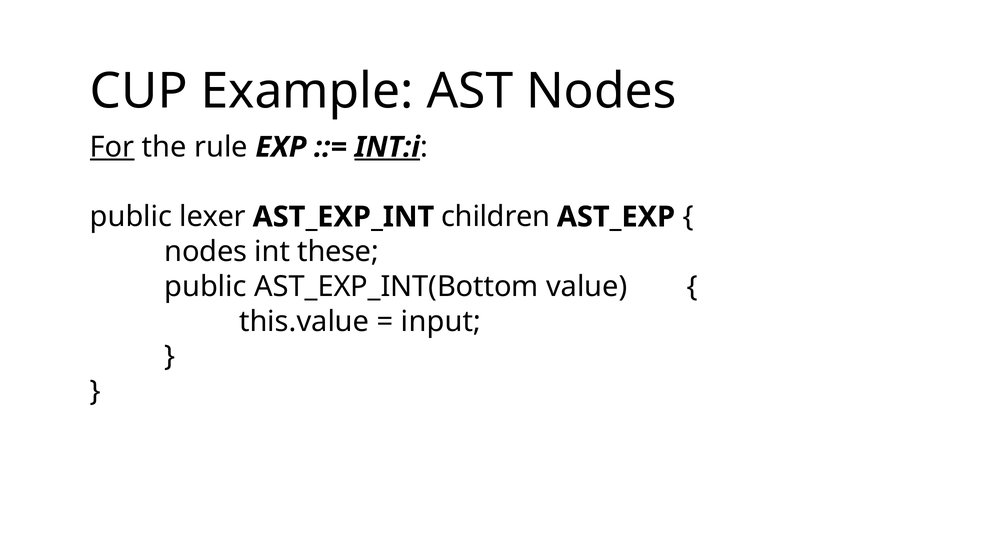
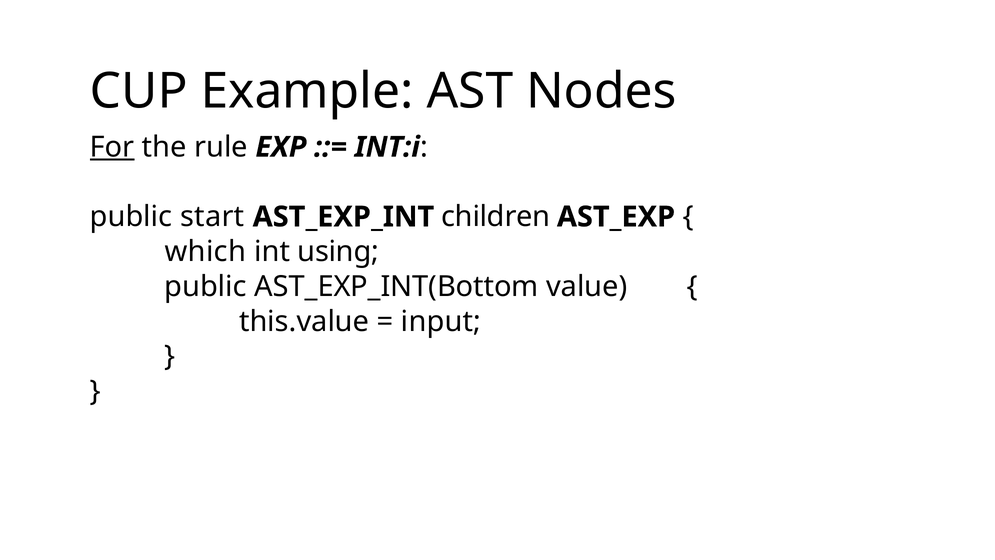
INT:i underline: present -> none
lexer: lexer -> start
nodes at (206, 252): nodes -> which
these: these -> using
